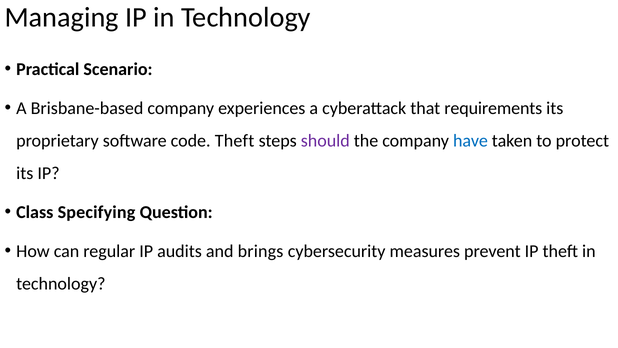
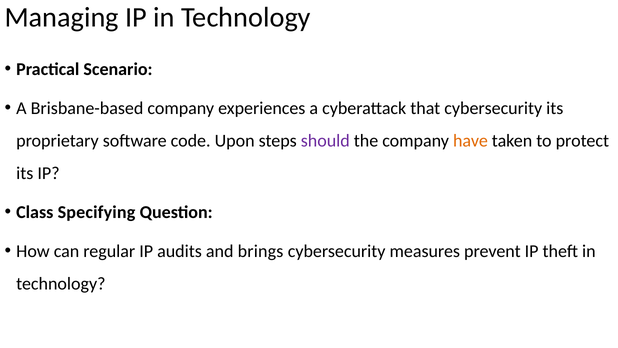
that requirements: requirements -> cybersecurity
code Theft: Theft -> Upon
have colour: blue -> orange
